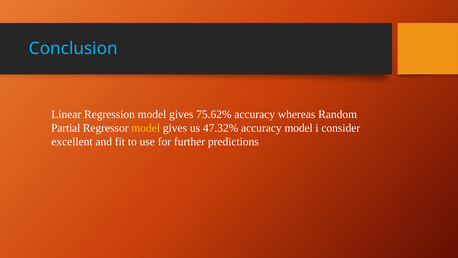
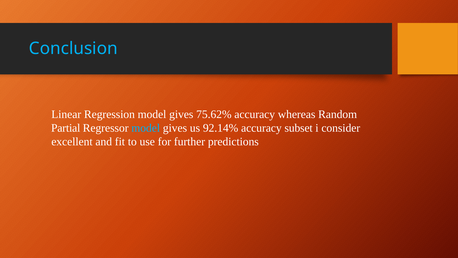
model at (146, 128) colour: yellow -> light blue
47.32%: 47.32% -> 92.14%
accuracy model: model -> subset
